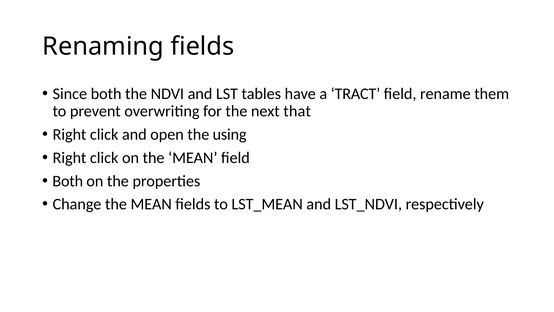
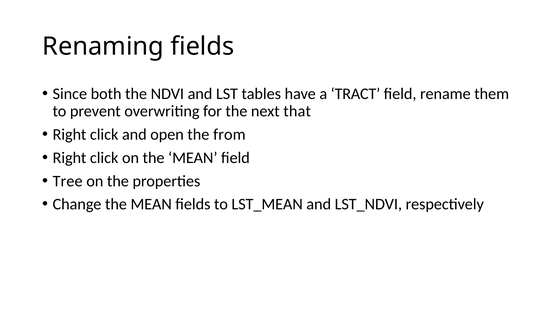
using: using -> from
Both at (68, 181): Both -> Tree
